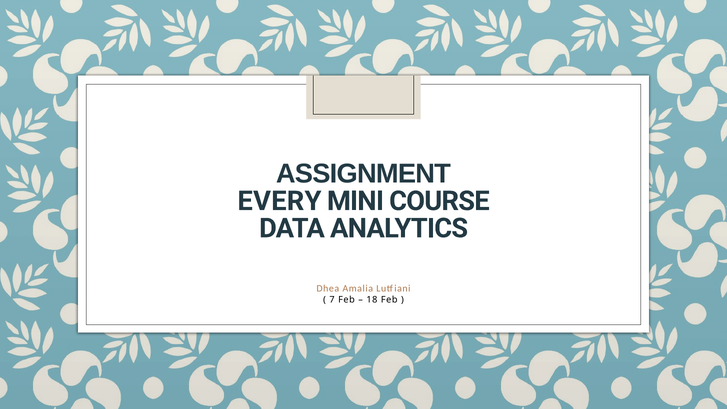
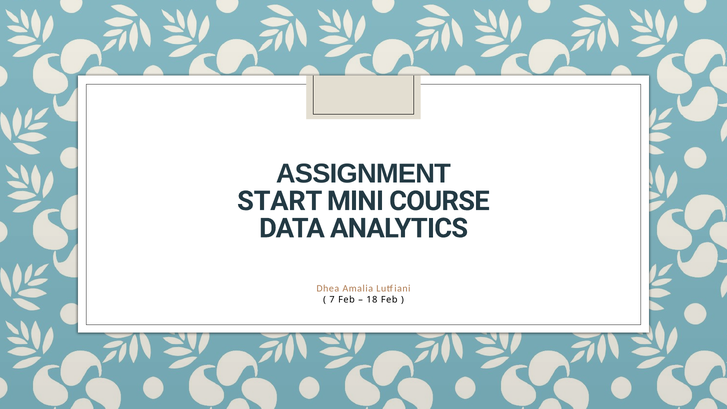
EVERY: EVERY -> START
